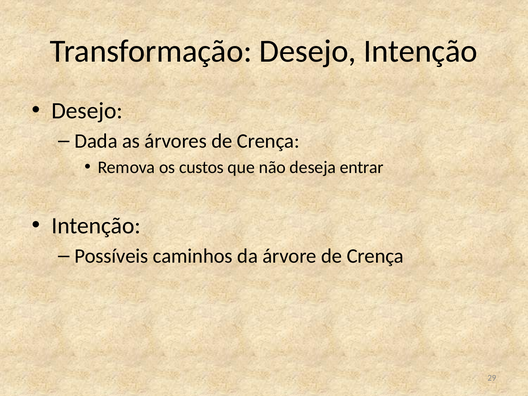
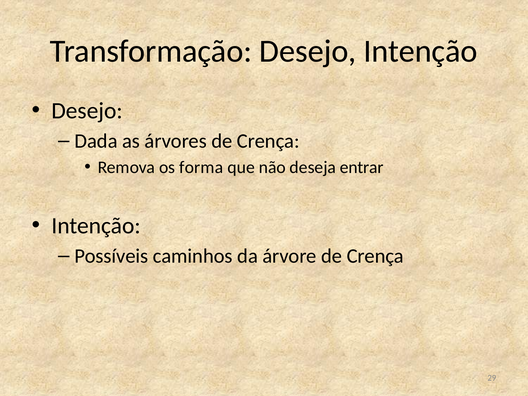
custos: custos -> forma
